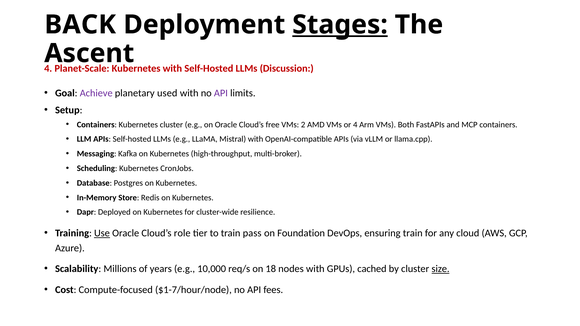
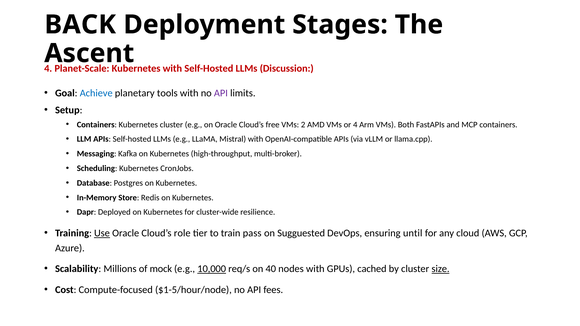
Stages underline: present -> none
Achieve colour: purple -> blue
used: used -> tools
Foundation: Foundation -> Sugguested
ensuring train: train -> until
years: years -> mock
10,000 underline: none -> present
18: 18 -> 40
$1-7/hour/node: $1-7/hour/node -> $1-5/hour/node
